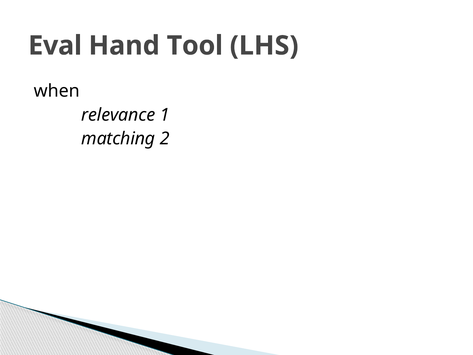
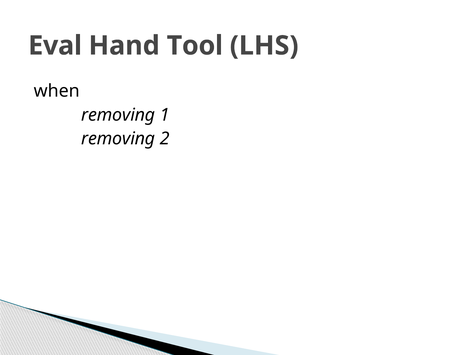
relevance at (118, 115): relevance -> removing
matching at (118, 139): matching -> removing
